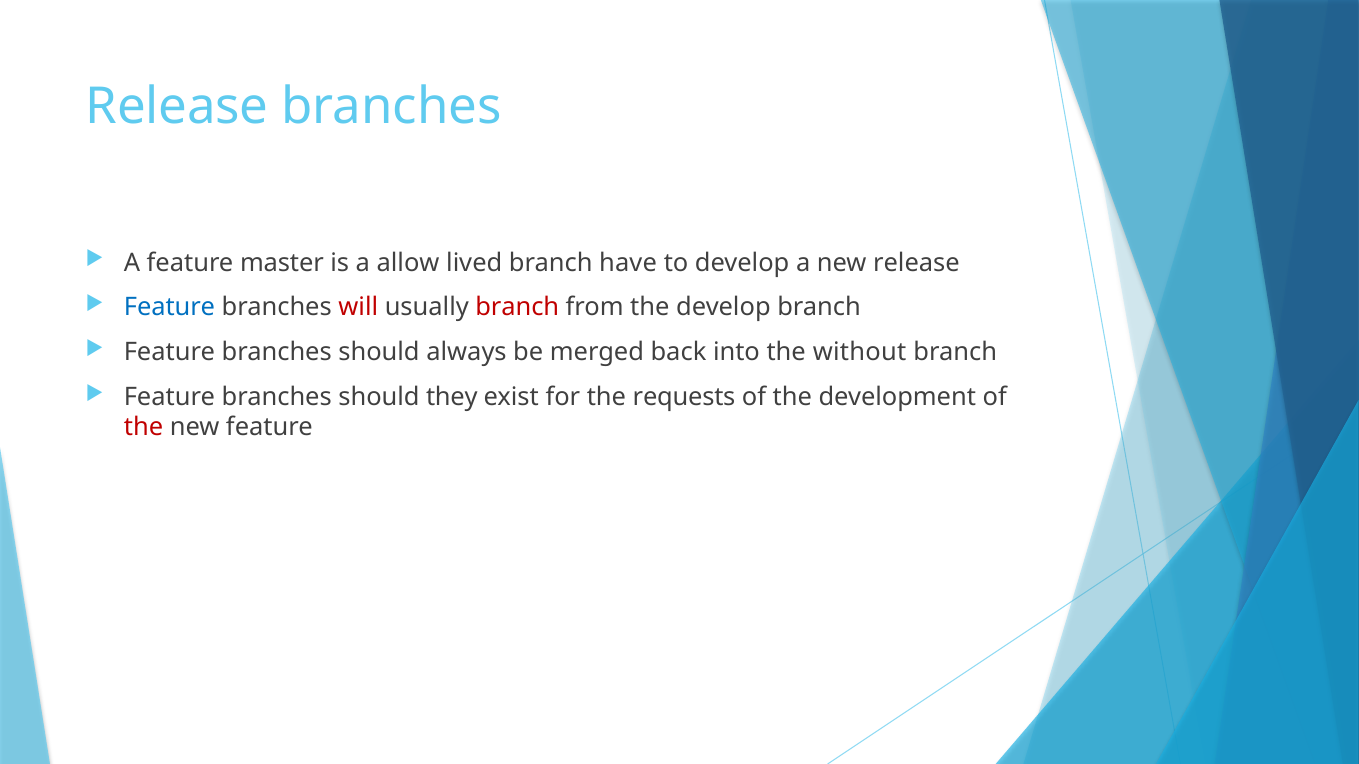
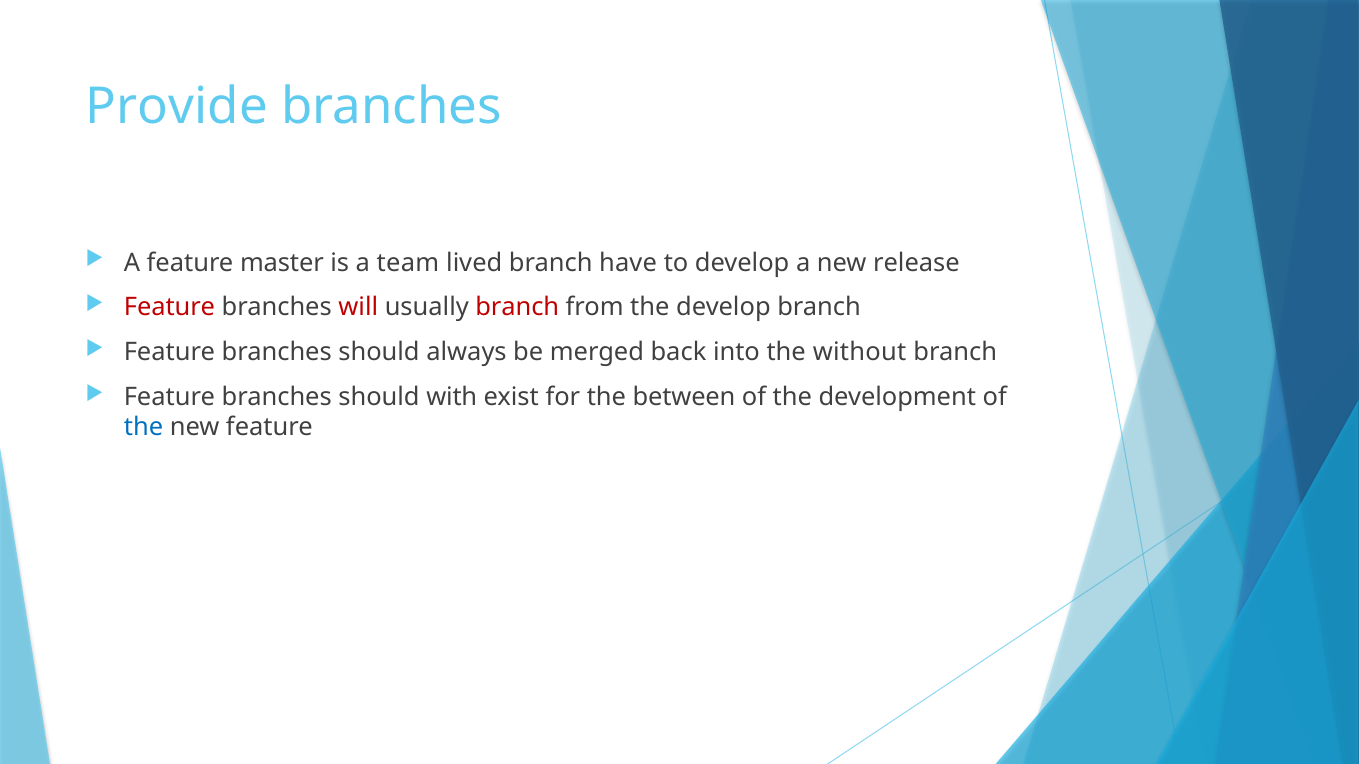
Release at (177, 107): Release -> Provide
allow: allow -> team
Feature at (169, 308) colour: blue -> red
they: they -> with
requests: requests -> between
the at (144, 428) colour: red -> blue
